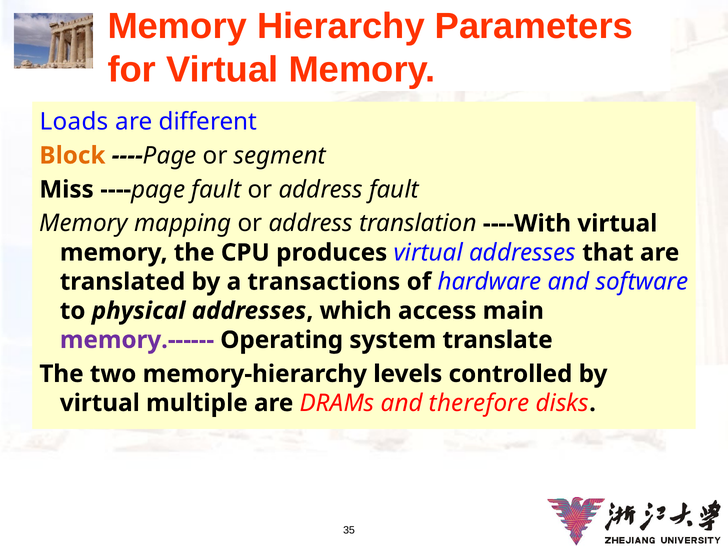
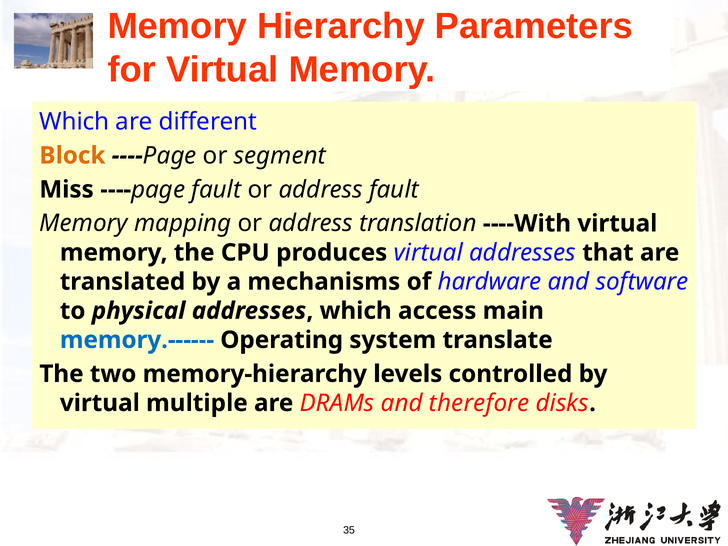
Loads at (74, 122): Loads -> Which
transactions: transactions -> mechanisms
memory.------ colour: purple -> blue
